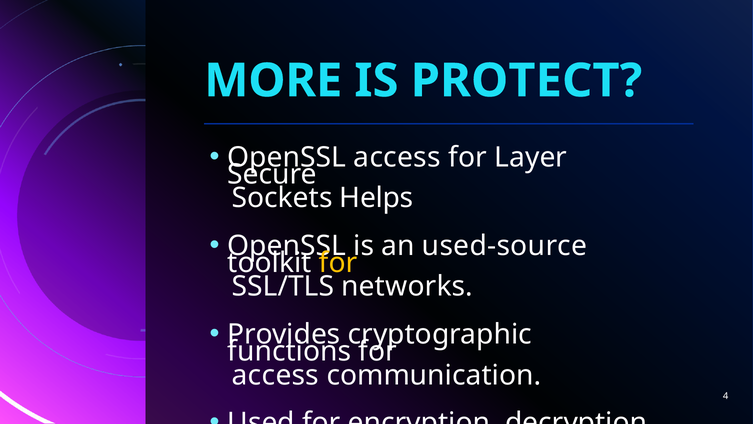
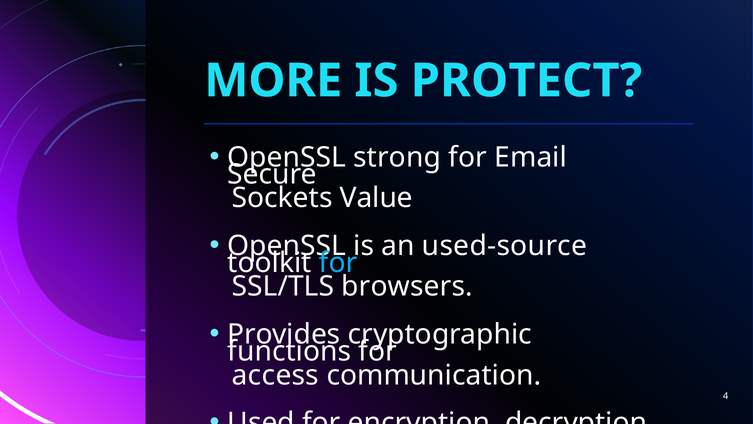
access at (397, 157): access -> strong
Layer: Layer -> Email
Helps: Helps -> Value
for at (338, 262) colour: yellow -> light blue
networks: networks -> browsers
